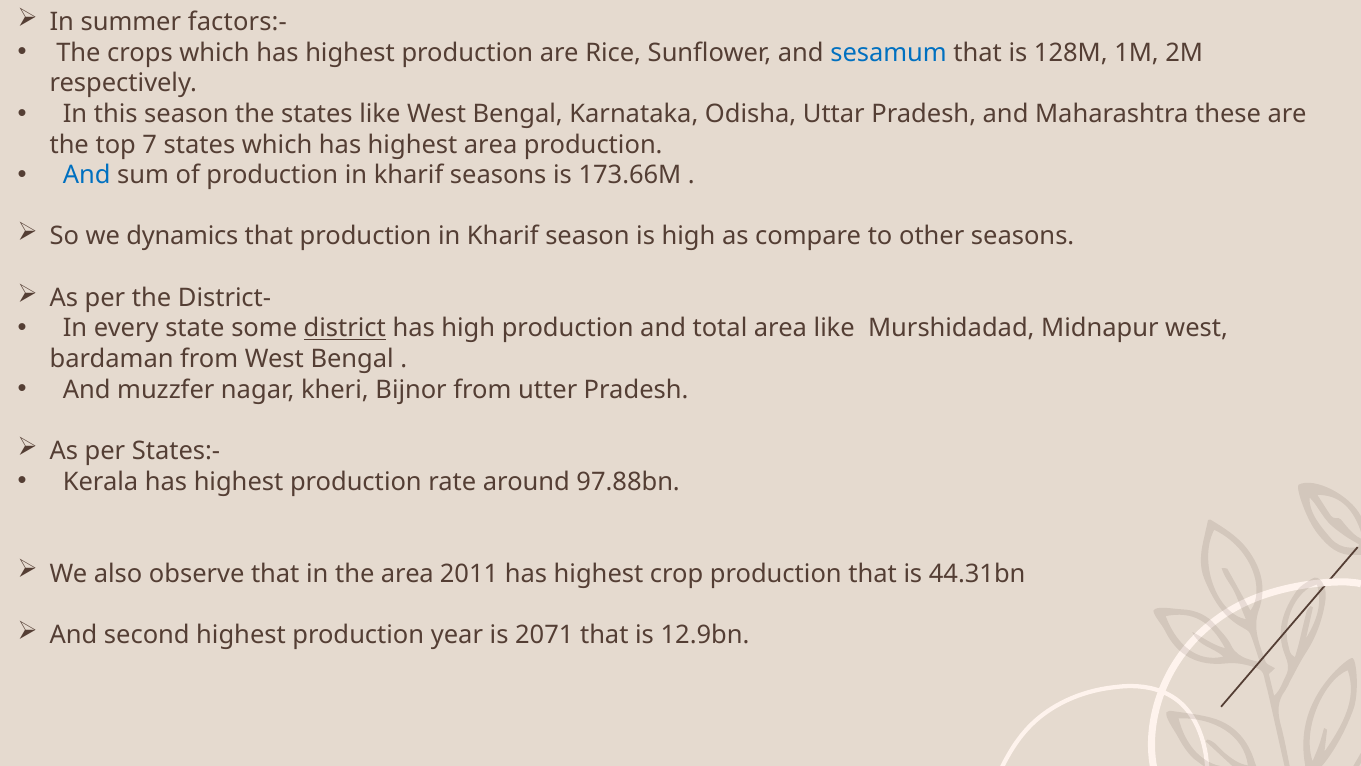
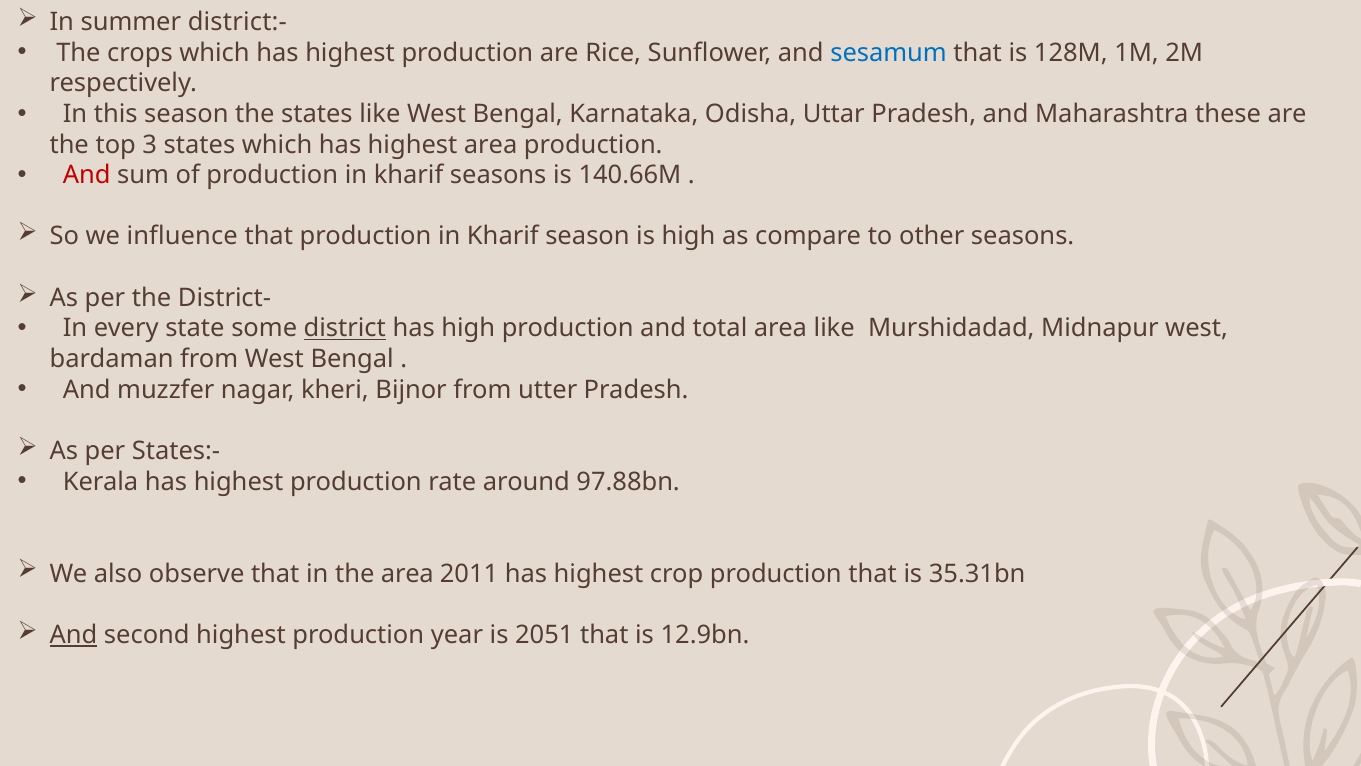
factors:-: factors:- -> district:-
7: 7 -> 3
And at (87, 175) colour: blue -> red
173.66M: 173.66M -> 140.66M
dynamics: dynamics -> influence
44.31bn: 44.31bn -> 35.31bn
And at (73, 635) underline: none -> present
2071: 2071 -> 2051
